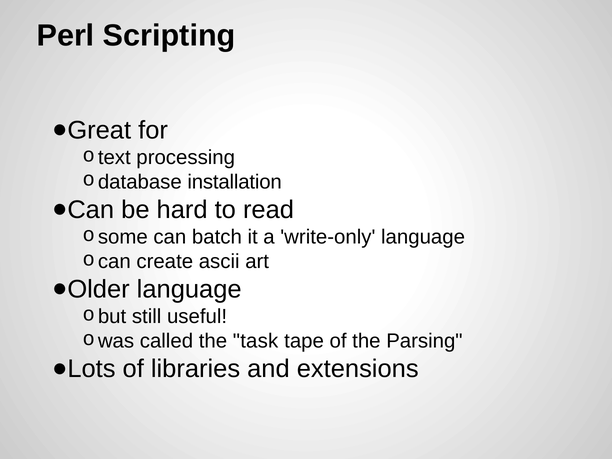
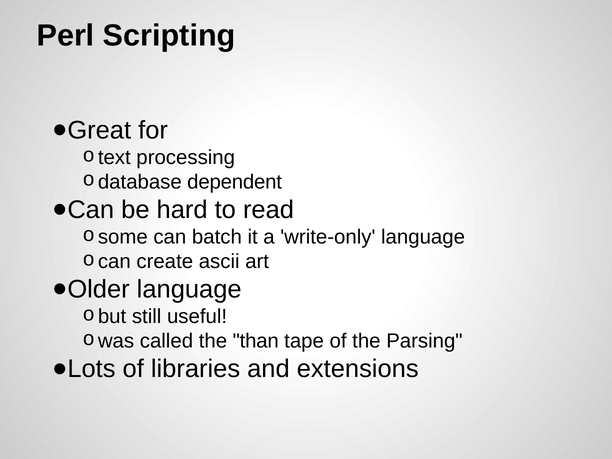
installation: installation -> dependent
task: task -> than
